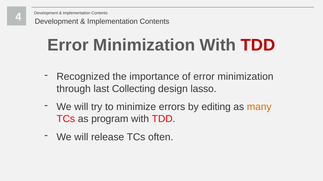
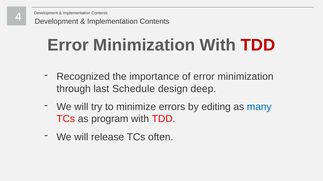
Collecting: Collecting -> Schedule
lasso: lasso -> deep
many colour: orange -> blue
